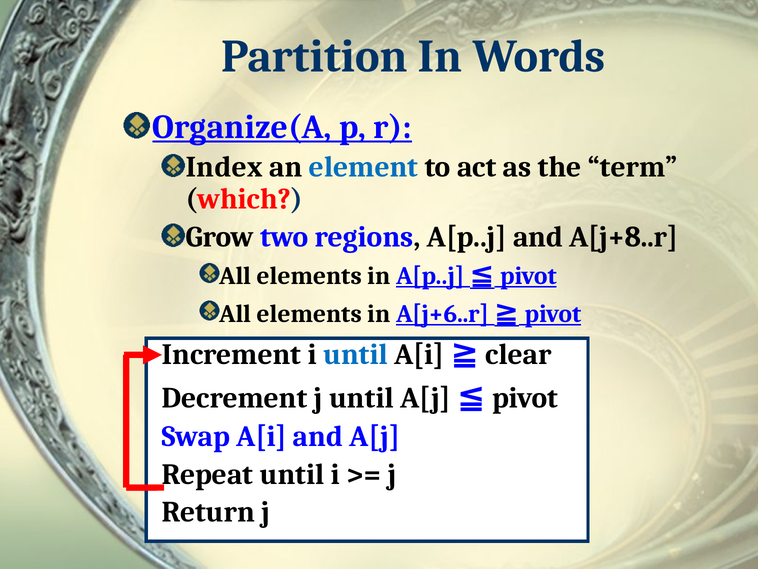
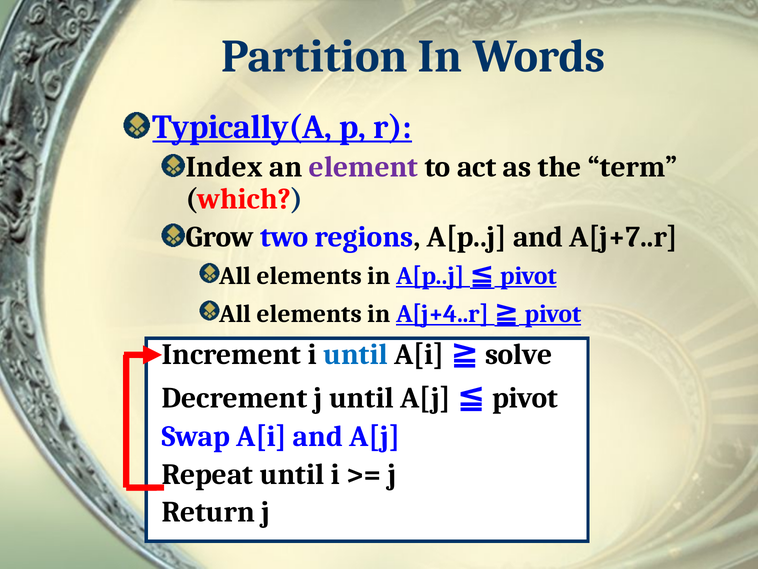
Organize(A: Organize(A -> Typically(A
element colour: blue -> purple
A[j+8..r: A[j+8..r -> A[j+7..r
A[j+6..r: A[j+6..r -> A[j+4..r
clear: clear -> solve
